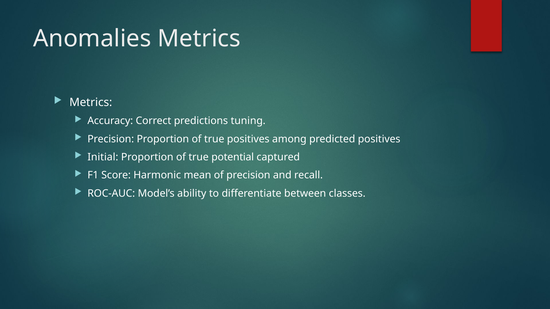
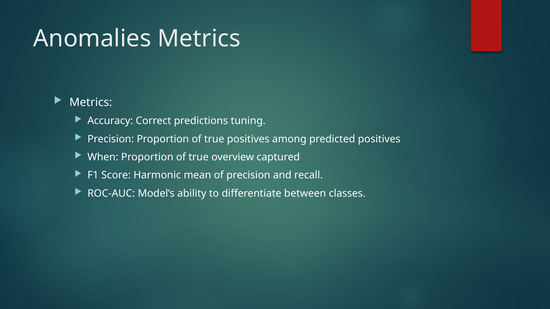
Initial: Initial -> When
potential: potential -> overview
